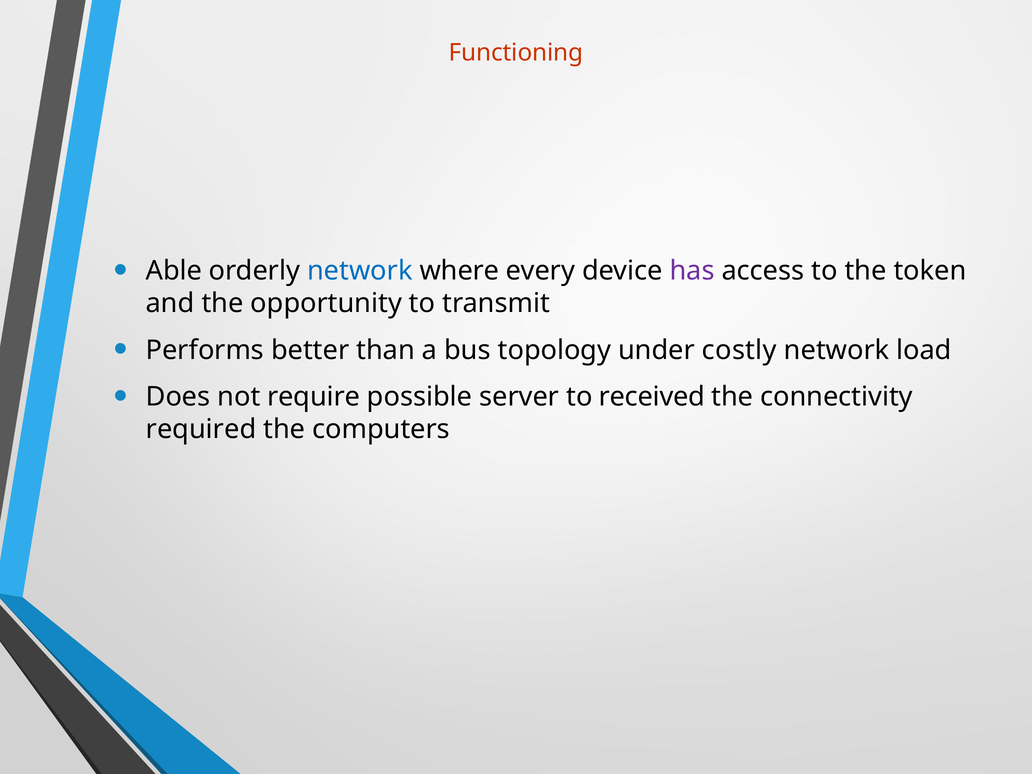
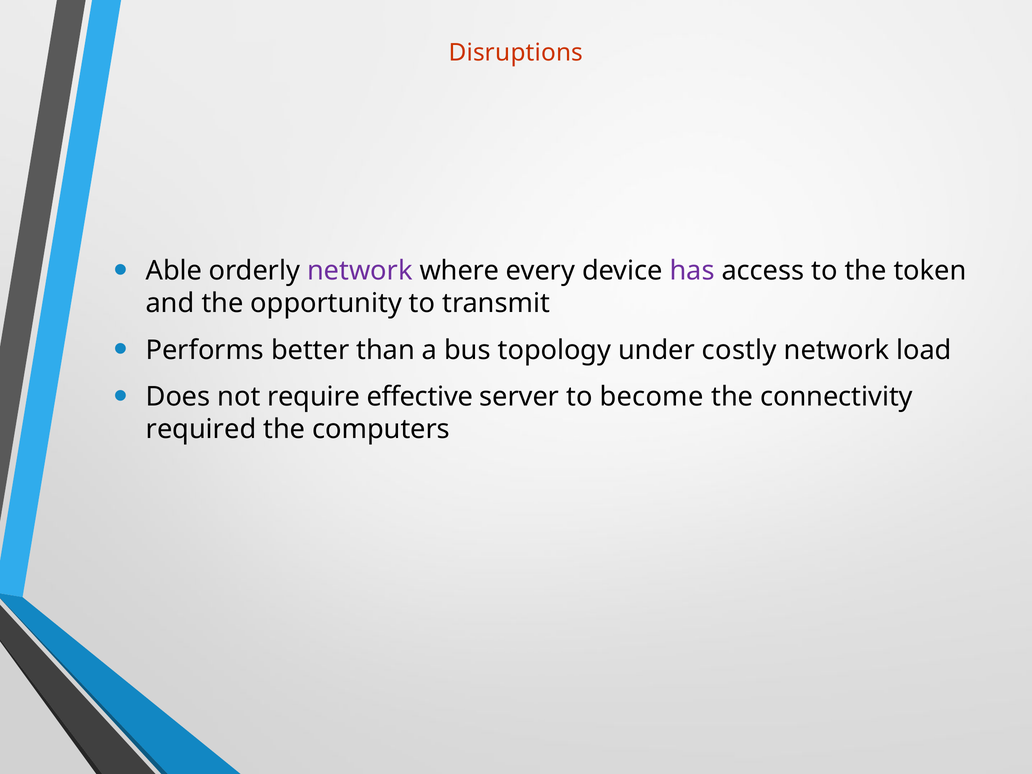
Functioning: Functioning -> Disruptions
network at (360, 271) colour: blue -> purple
possible: possible -> effective
received: received -> become
